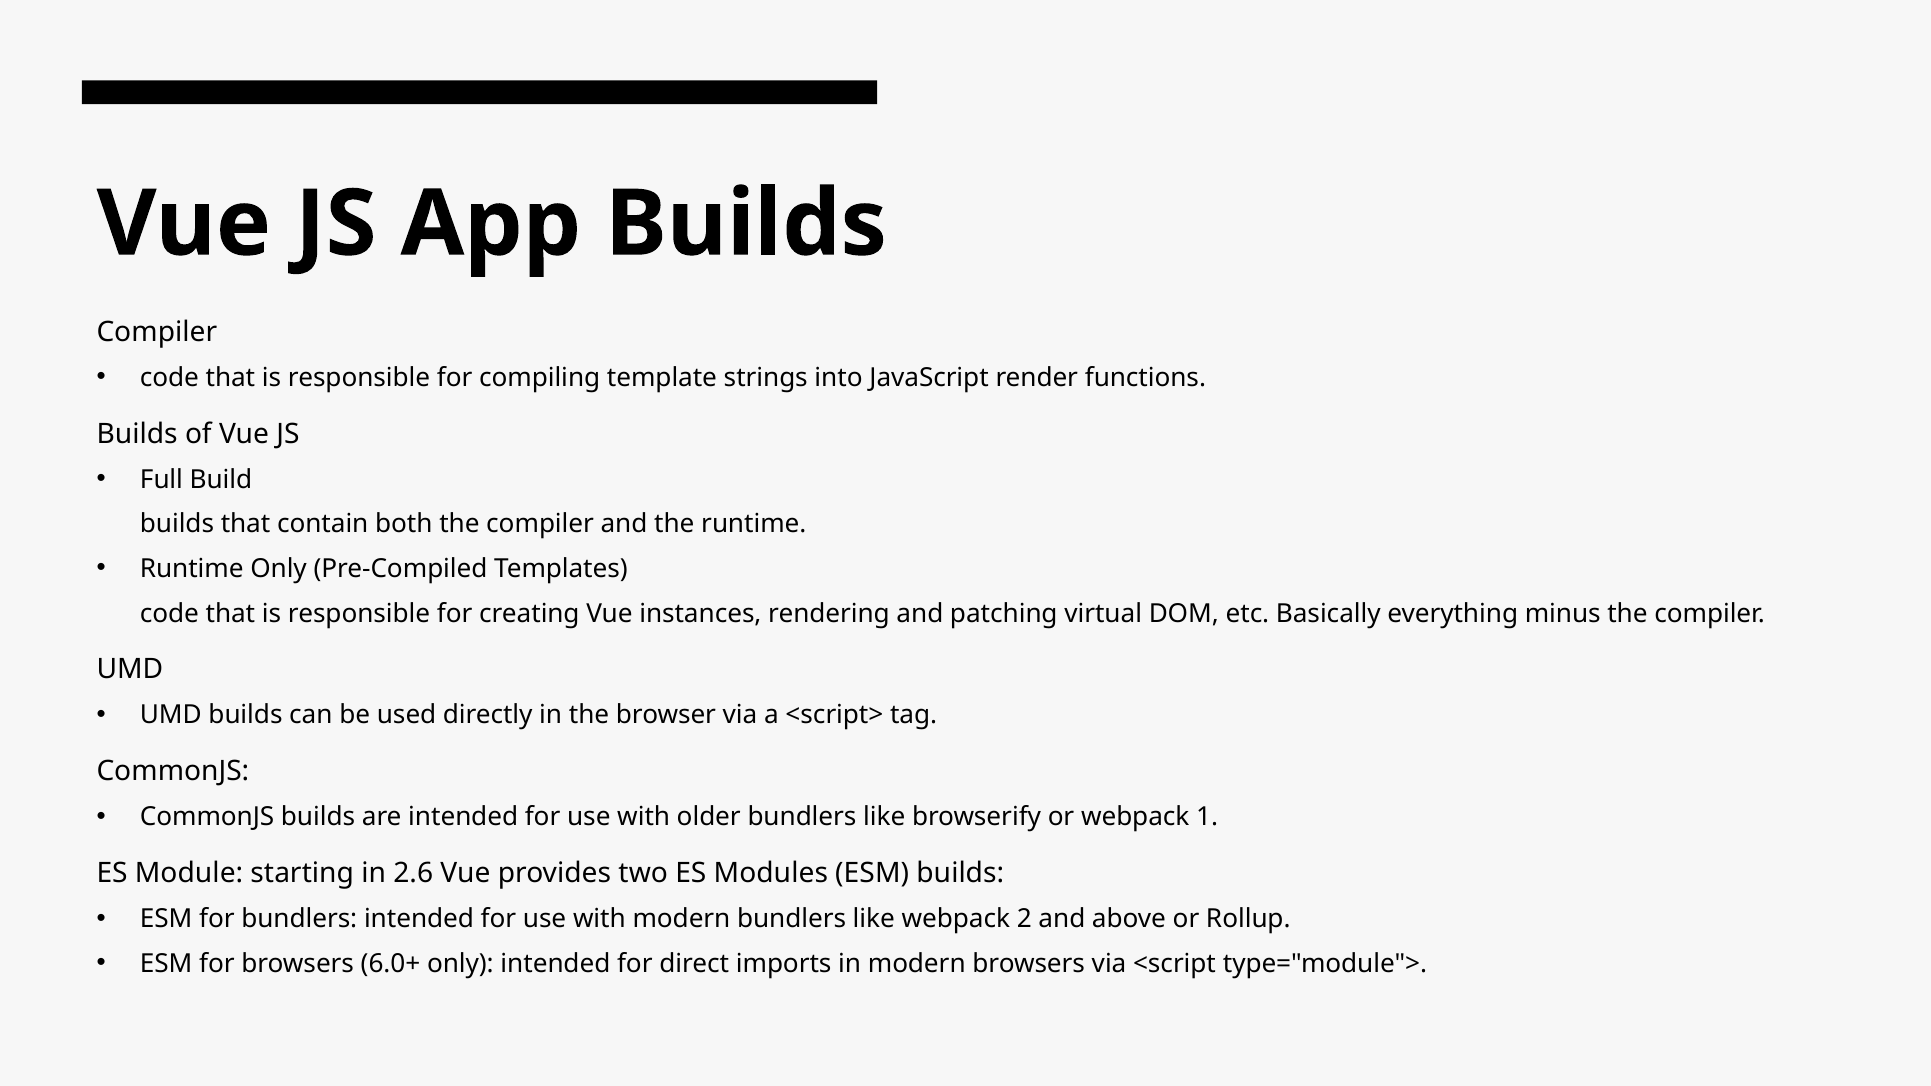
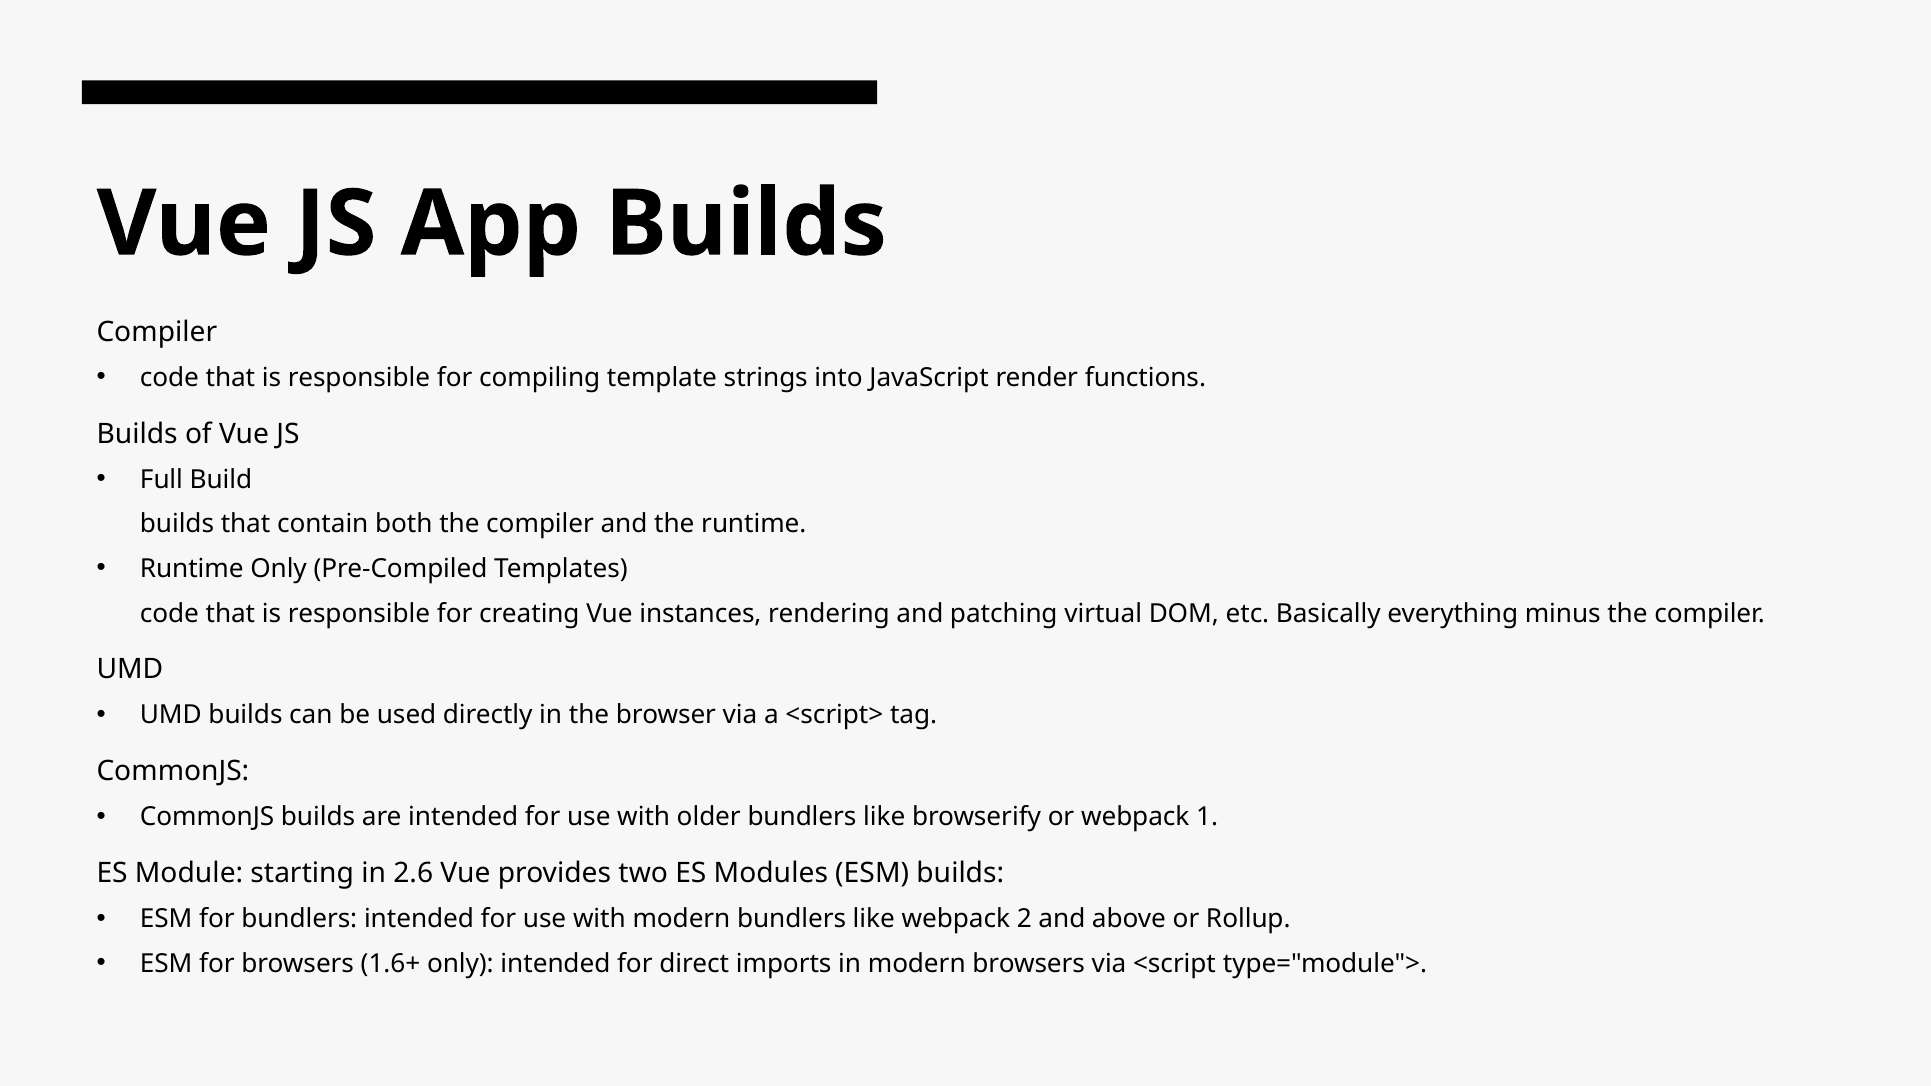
6.0+: 6.0+ -> 1.6+
